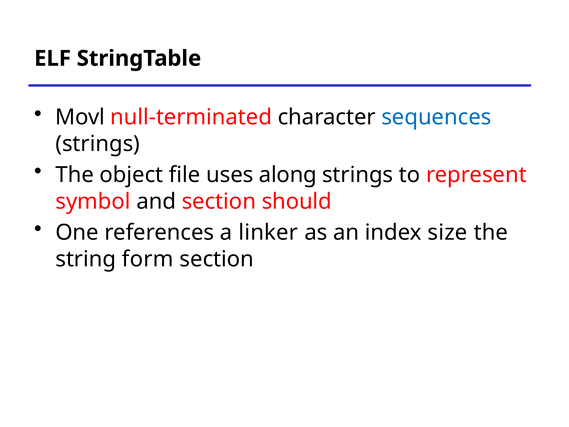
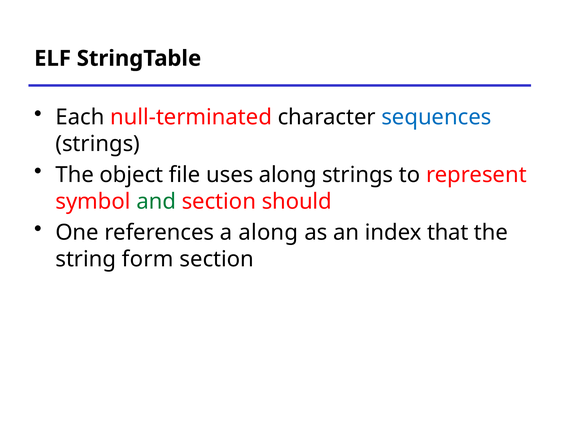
Movl: Movl -> Each
and colour: black -> green
a linker: linker -> along
size: size -> that
